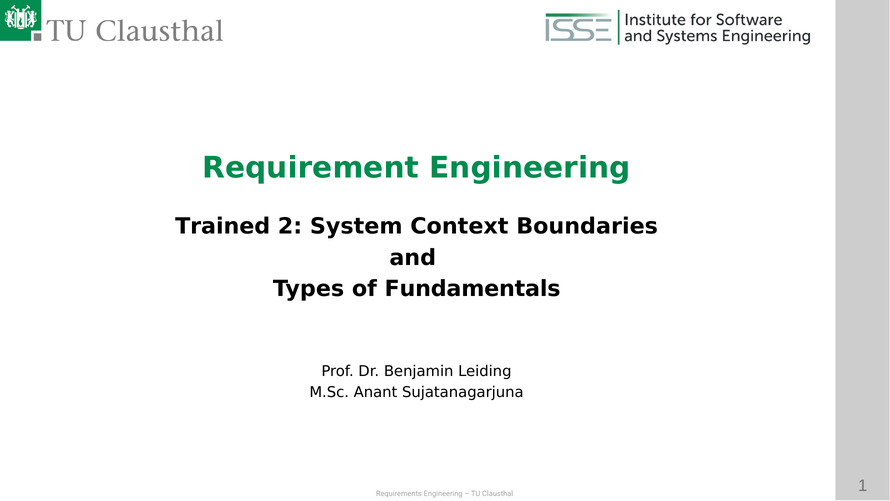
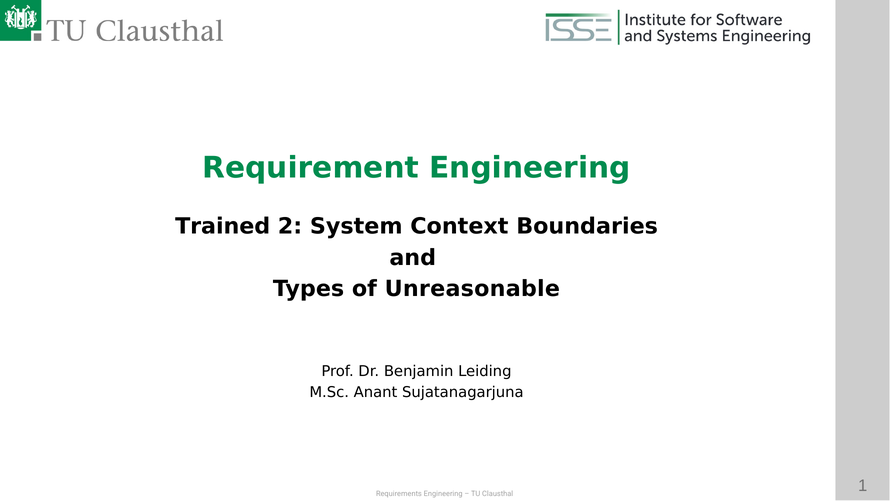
Fundamentals: Fundamentals -> Unreasonable
